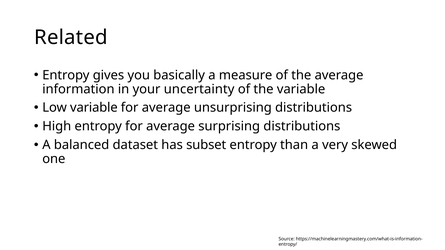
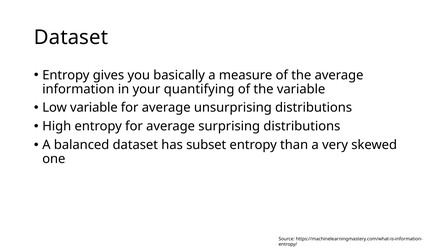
Related at (71, 37): Related -> Dataset
uncertainty: uncertainty -> quantifying
